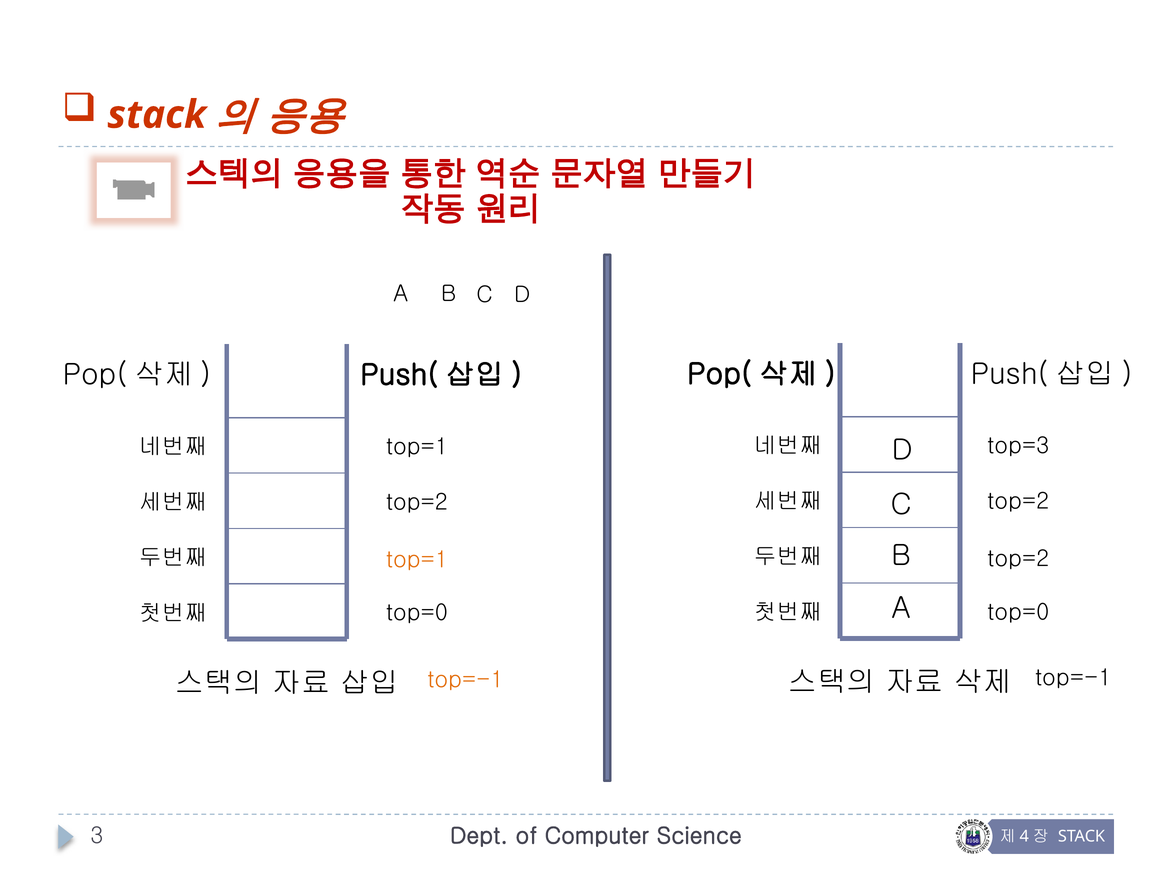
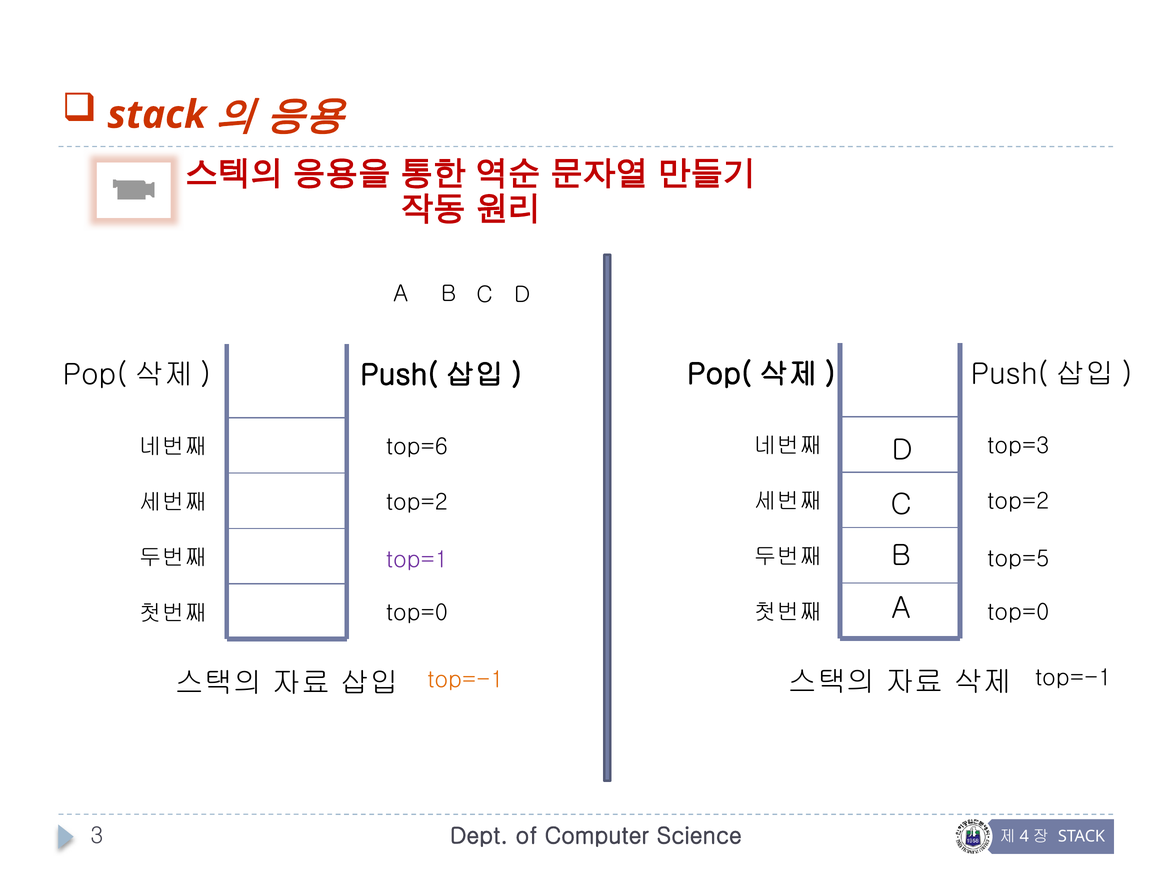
top=1 at (417, 447): top=1 -> top=6
top=2 at (1018, 559): top=2 -> top=5
top=1 at (417, 560) colour: orange -> purple
